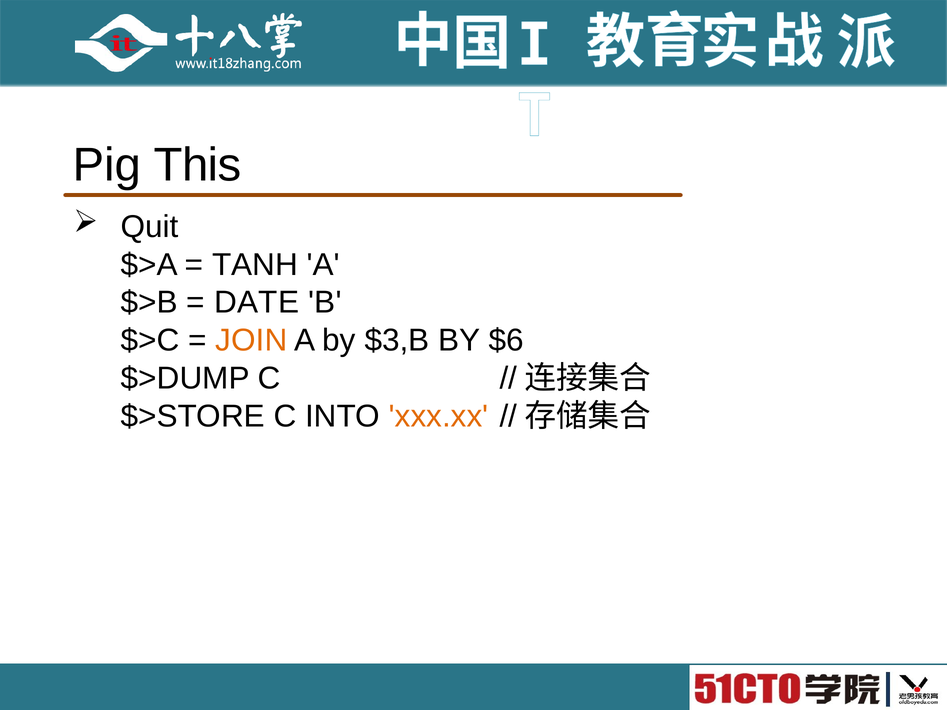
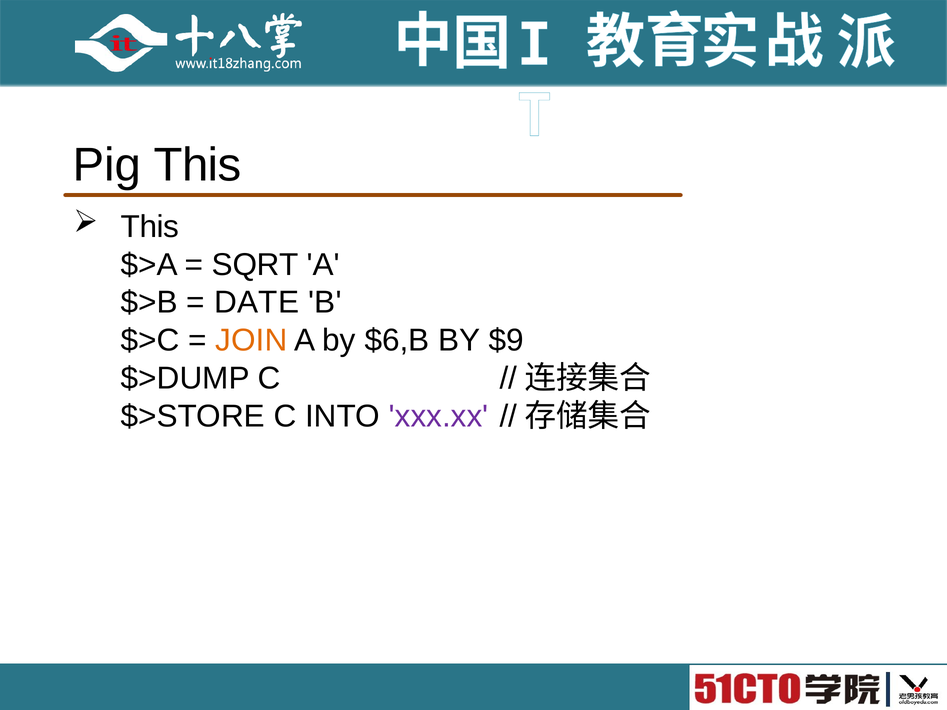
Quit at (150, 227): Quit -> This
TANH: TANH -> SQRT
$3,B: $3,B -> $6,B
$6: $6 -> $9
xxx.xx colour: orange -> purple
